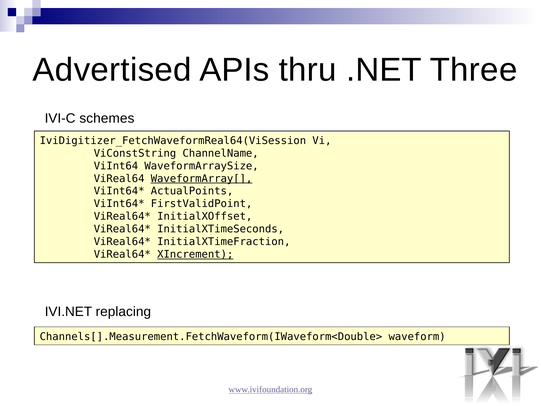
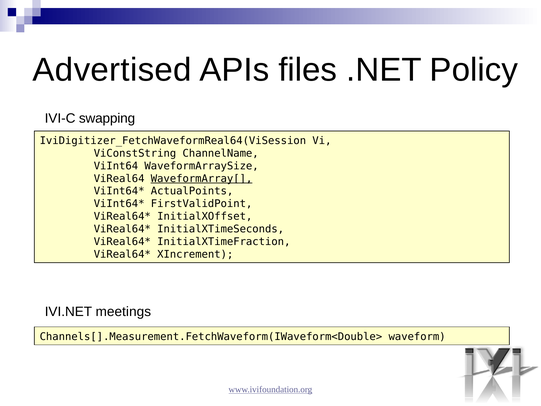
thru: thru -> files
Three: Three -> Policy
schemes: schemes -> swapping
XIncrement underline: present -> none
replacing: replacing -> meetings
